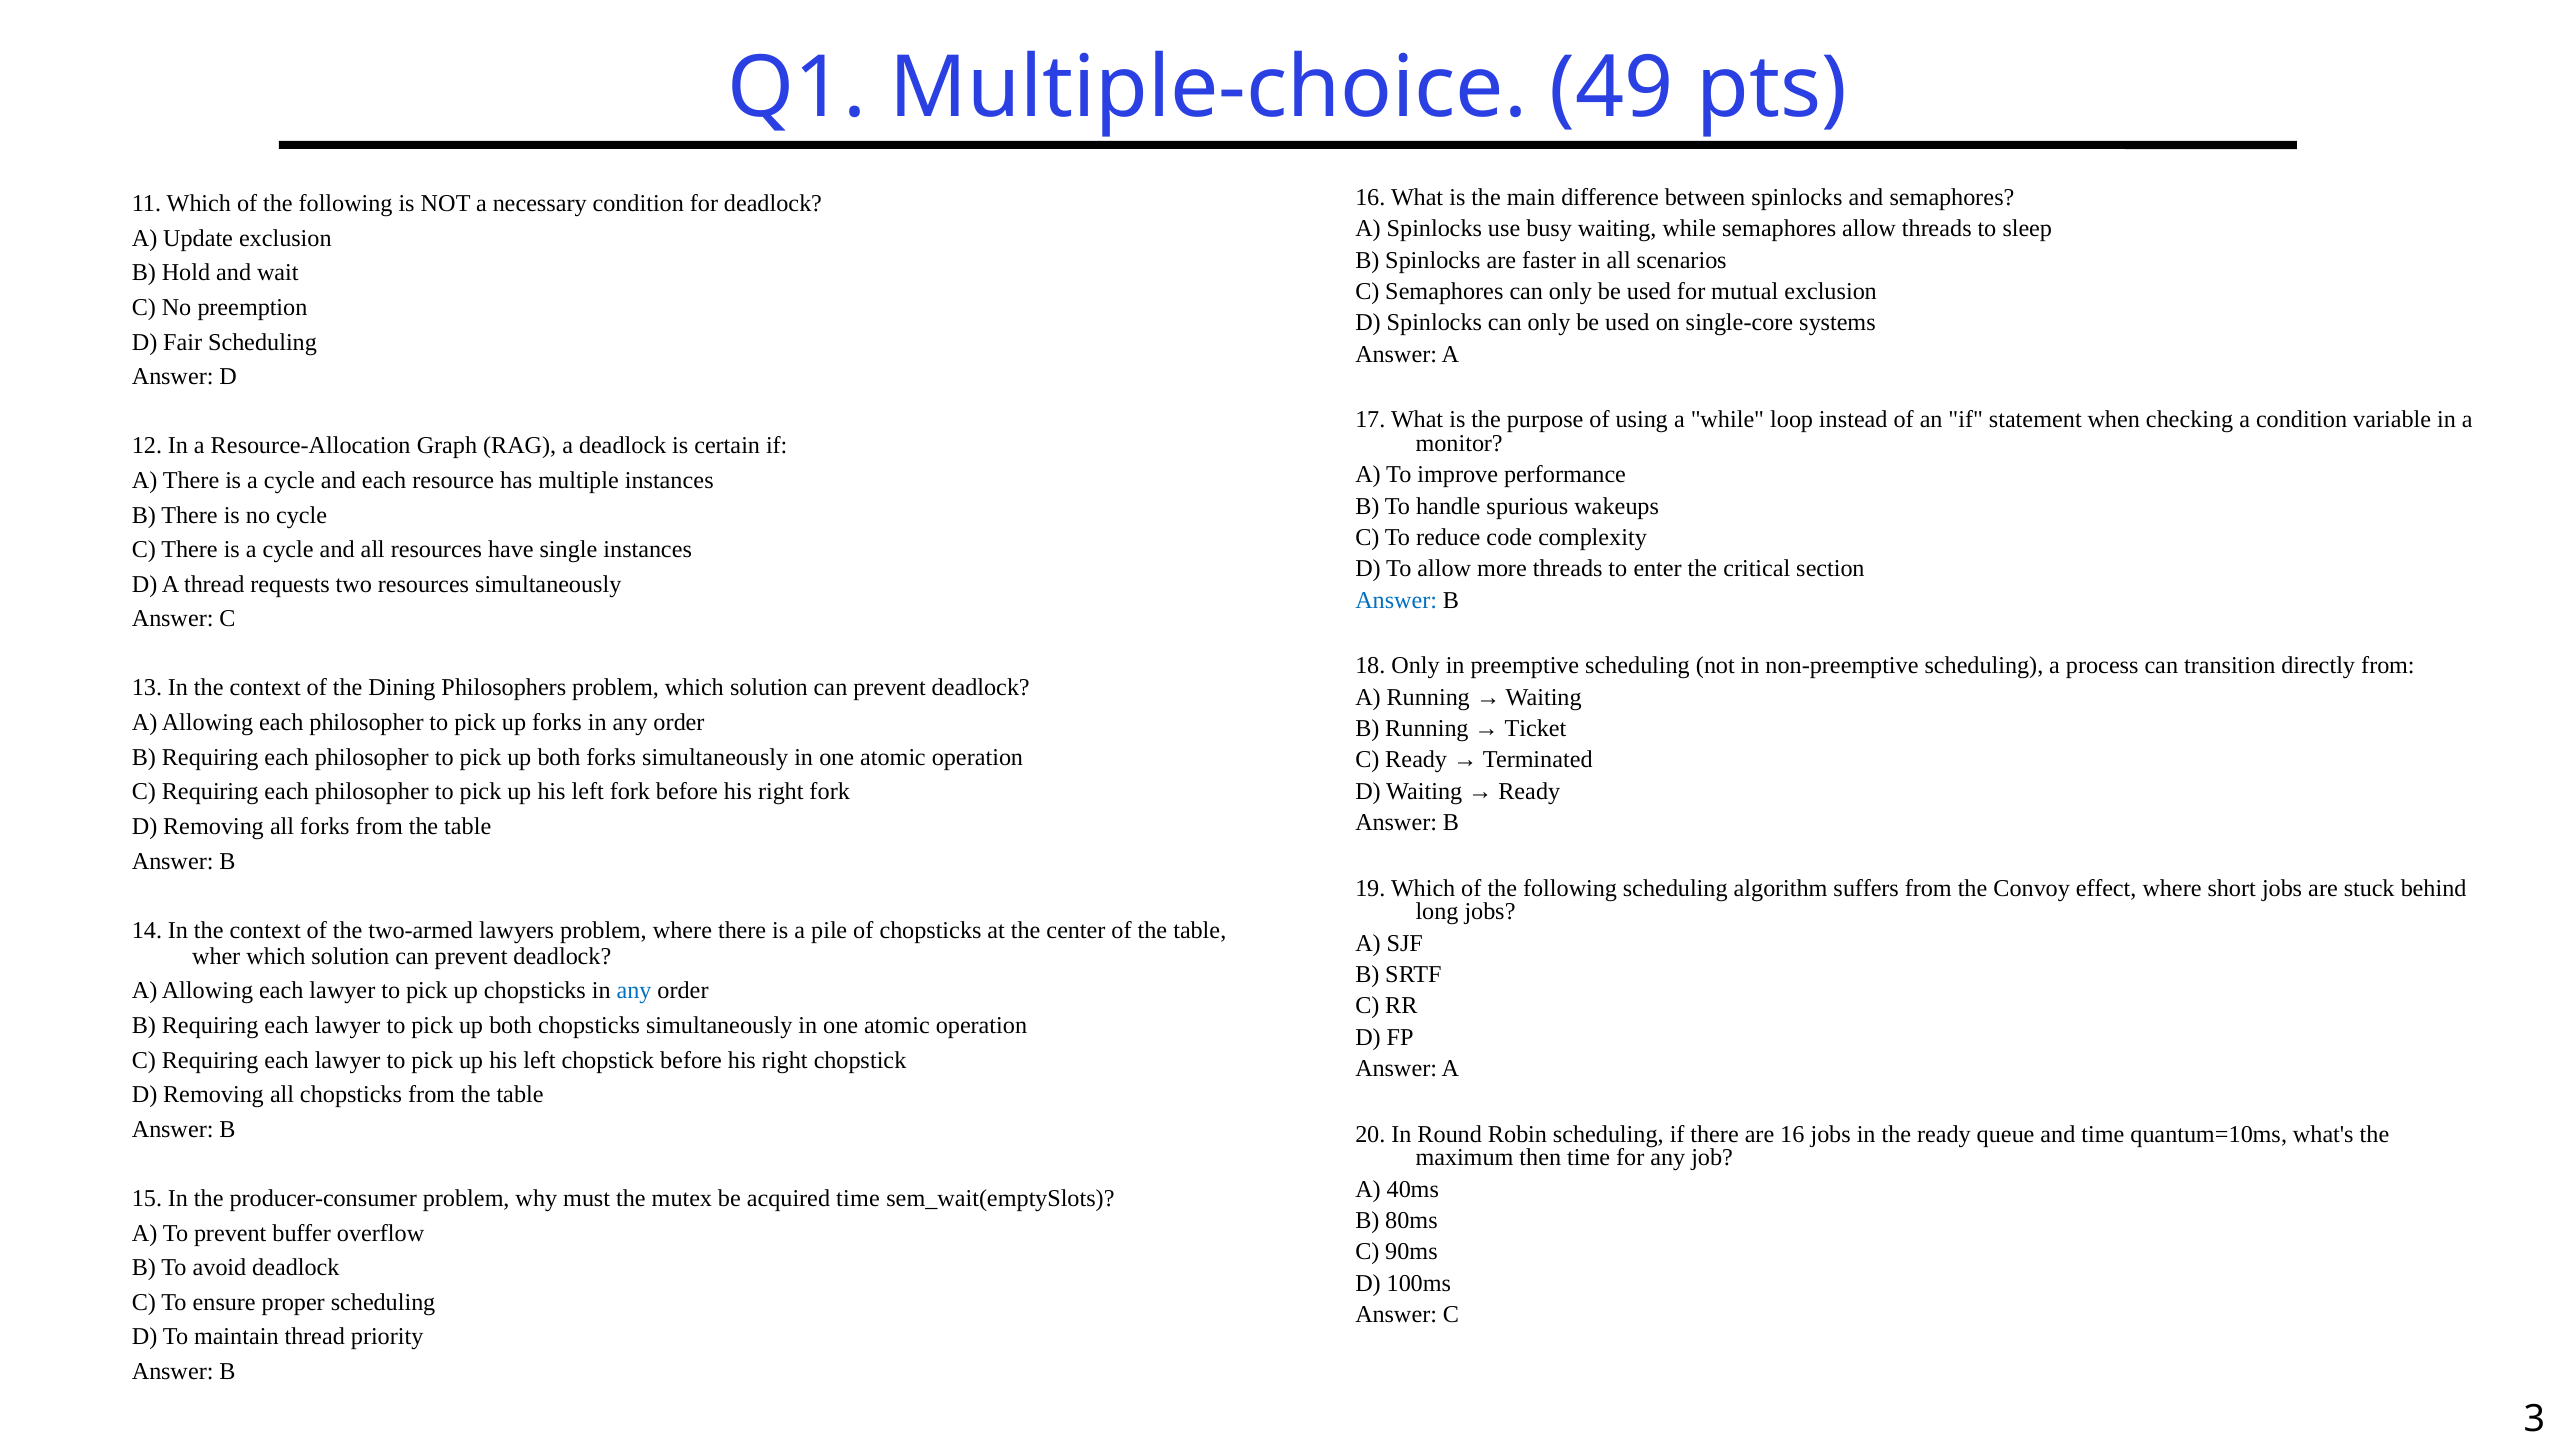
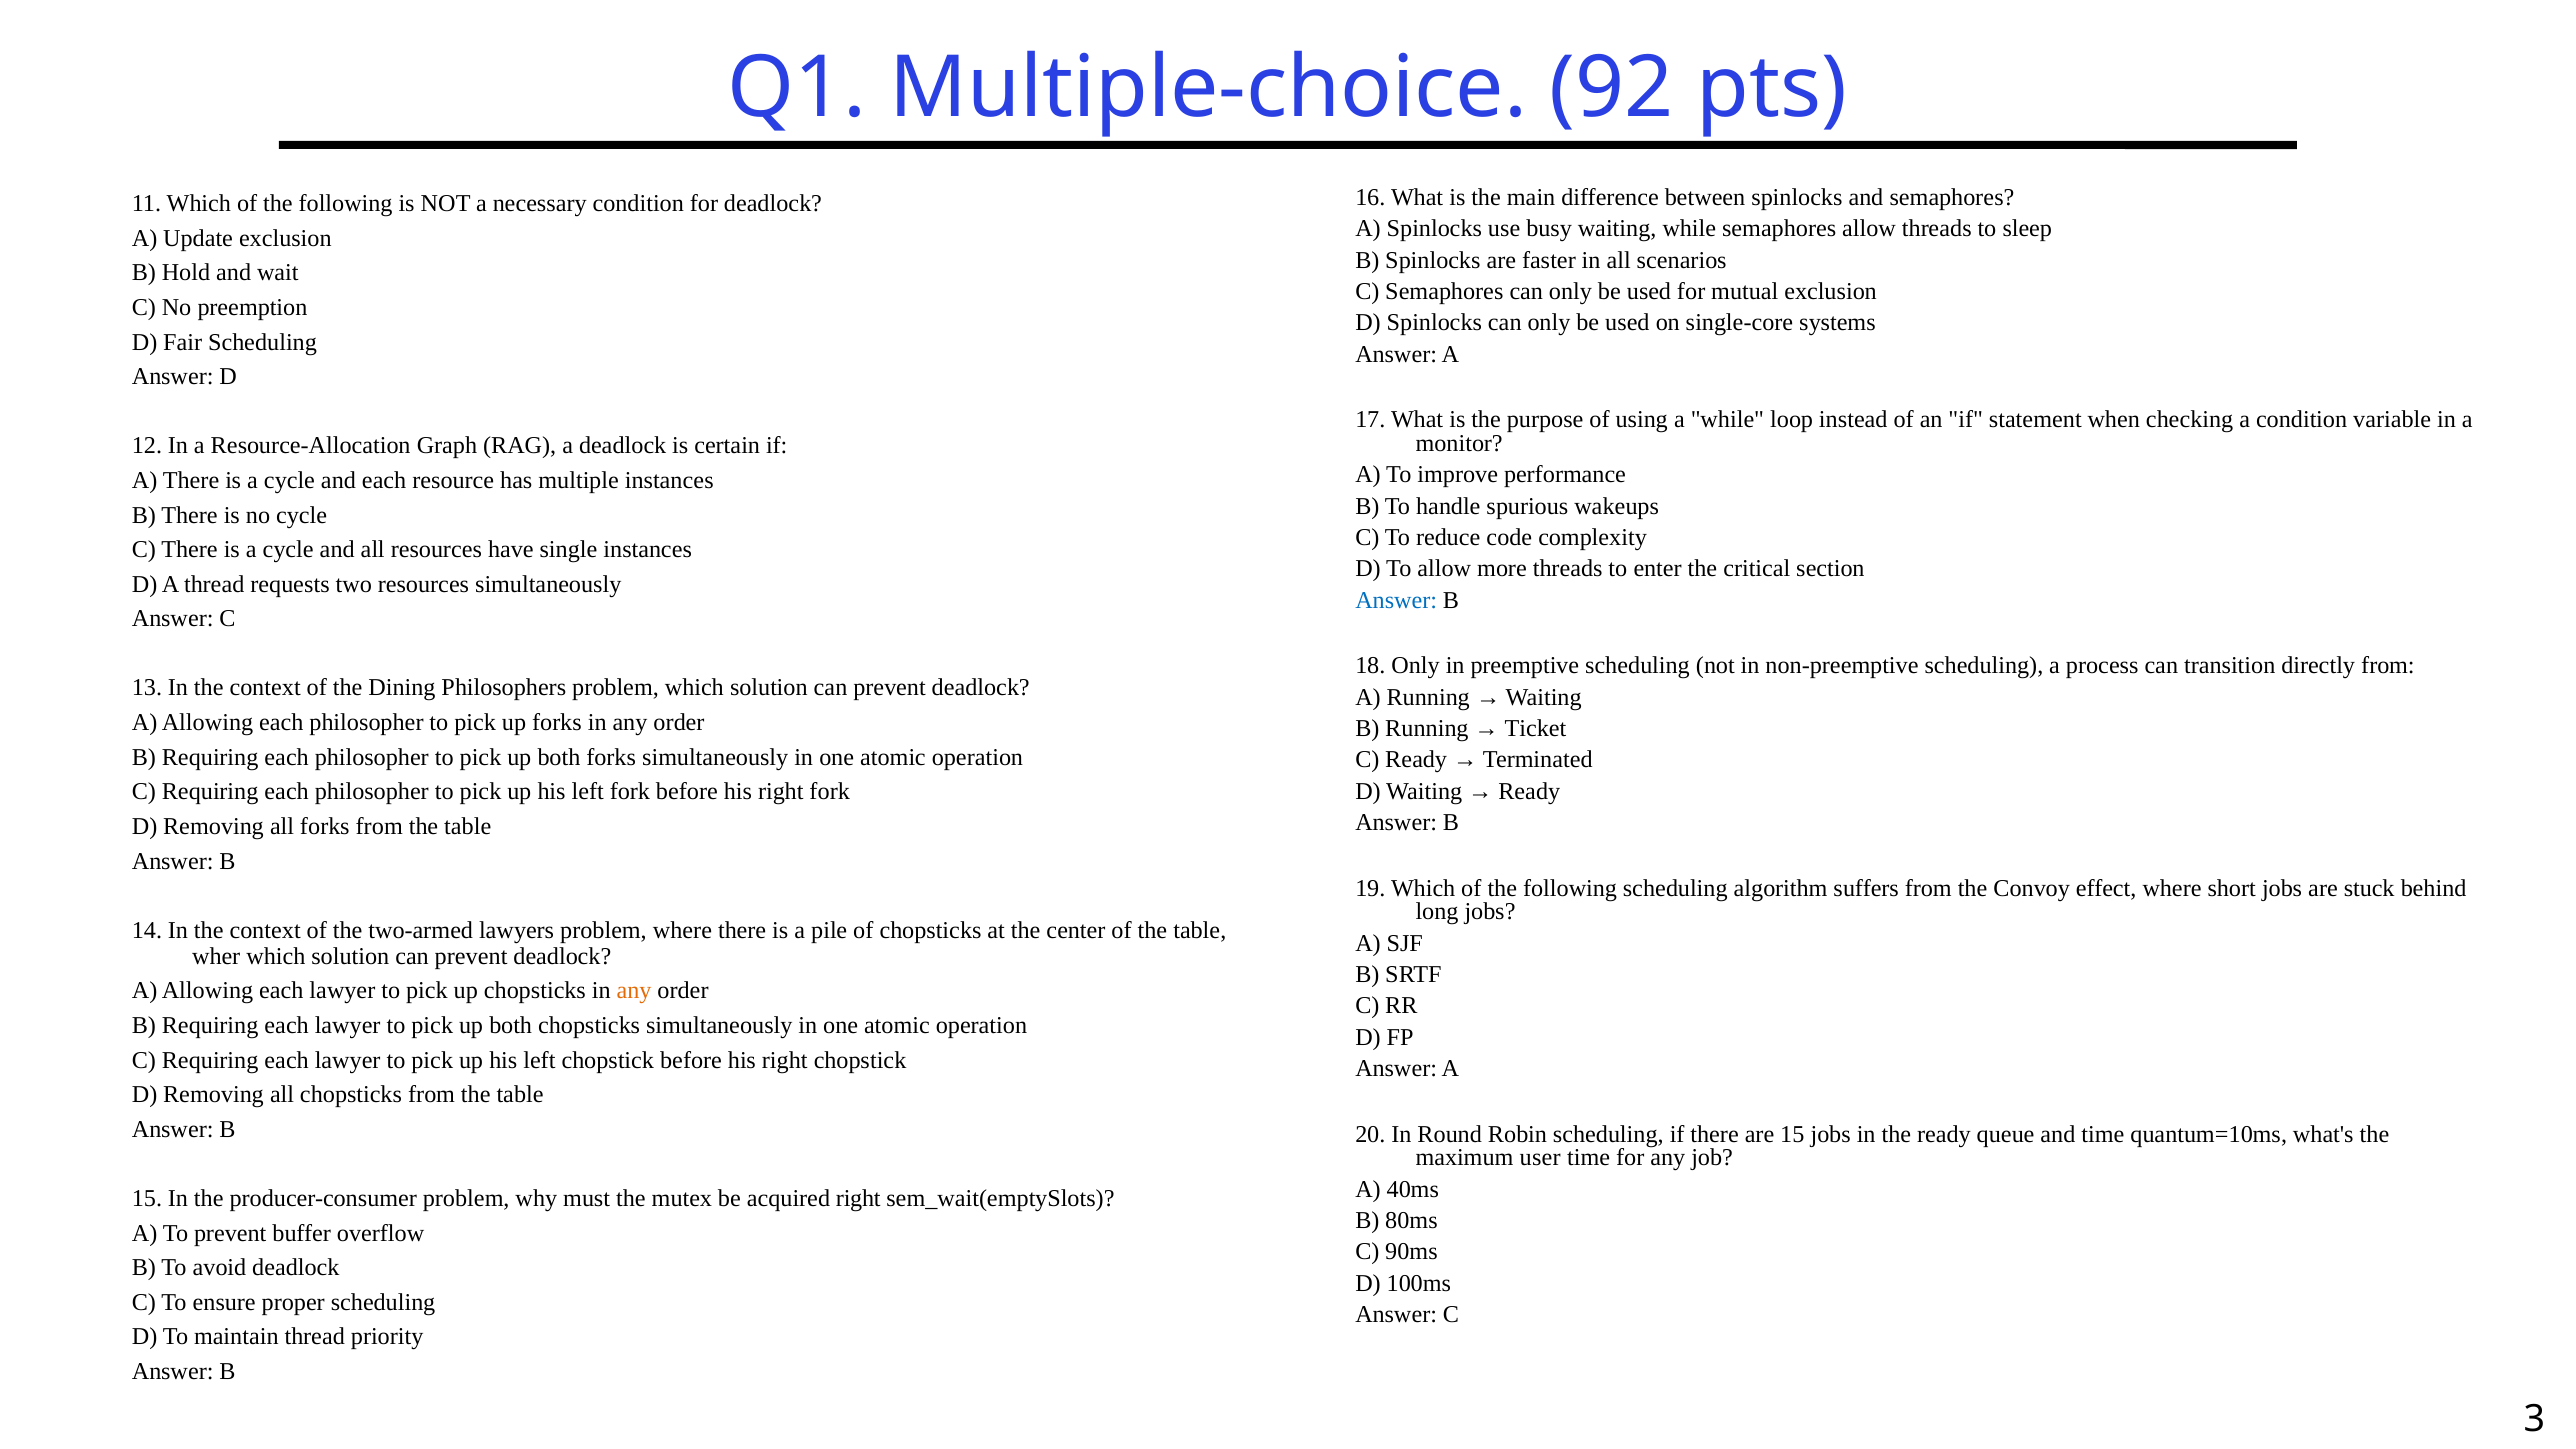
49: 49 -> 92
any at (634, 991) colour: blue -> orange
are 16: 16 -> 15
then: then -> user
acquired time: time -> right
